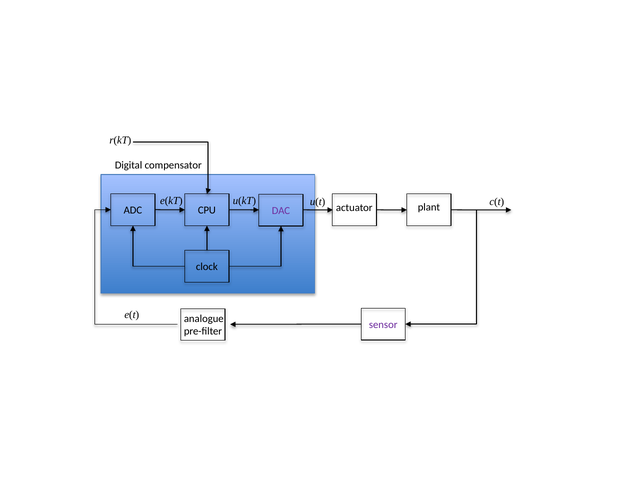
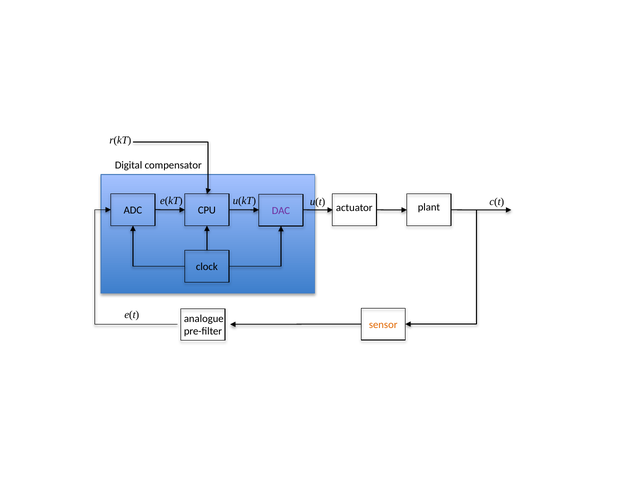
sensor colour: purple -> orange
